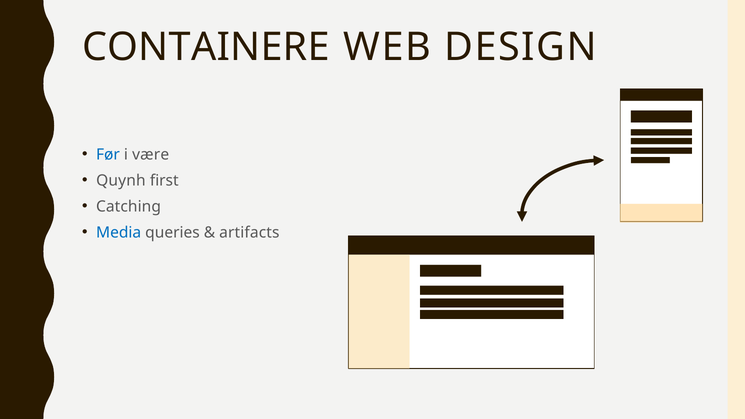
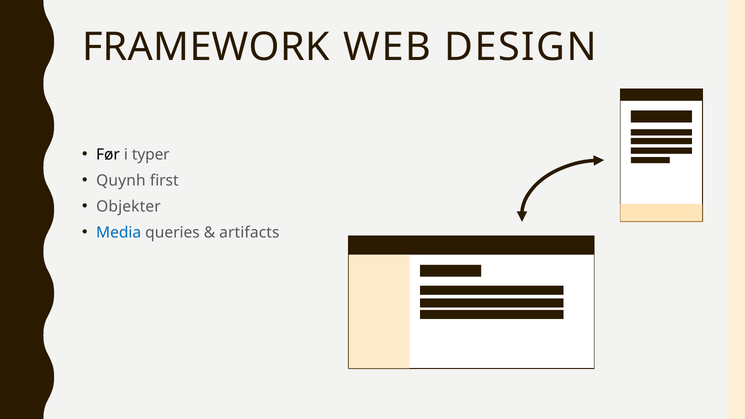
CONTAINERE: CONTAINERE -> FRAMEWORK
Før colour: blue -> black
være: være -> typer
Catching: Catching -> Objekter
